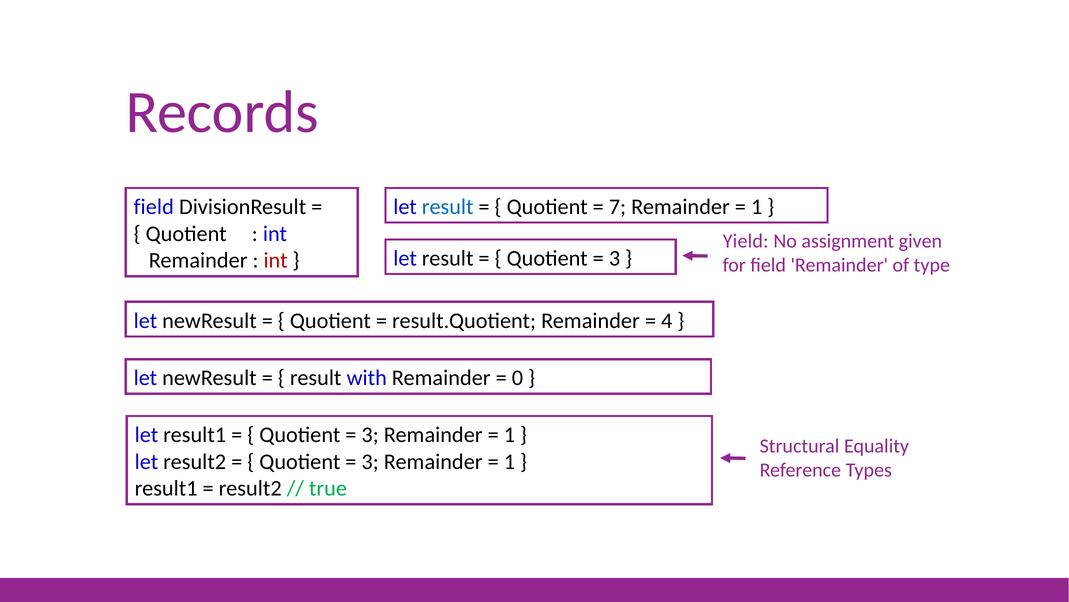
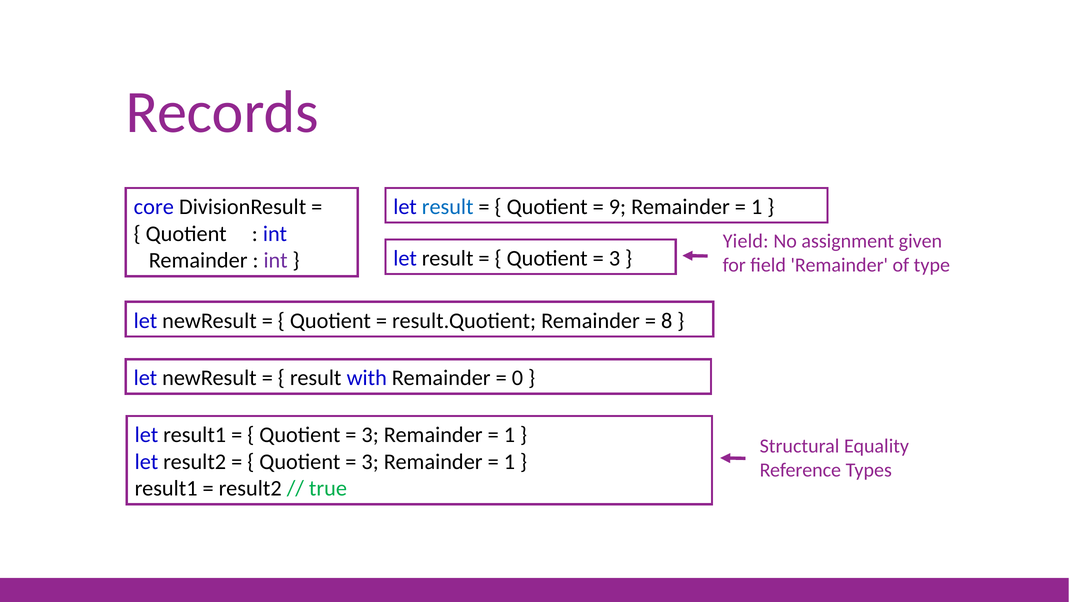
7: 7 -> 9
field at (154, 207): field -> core
int at (276, 260) colour: red -> purple
4: 4 -> 8
